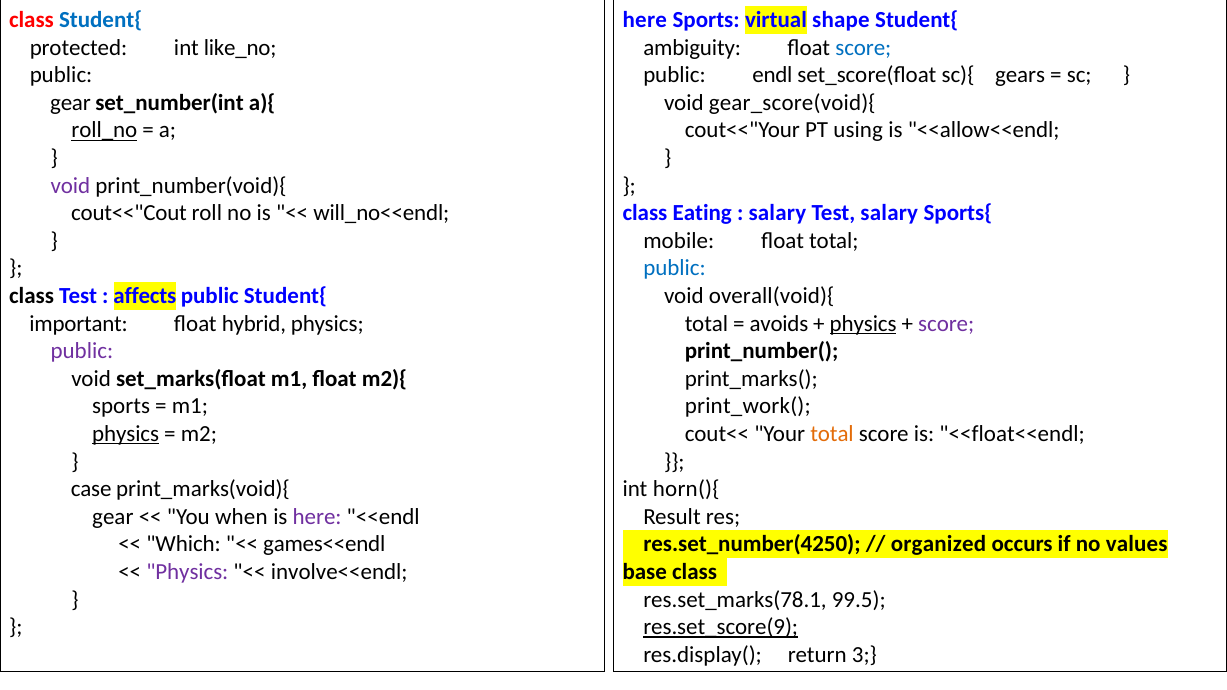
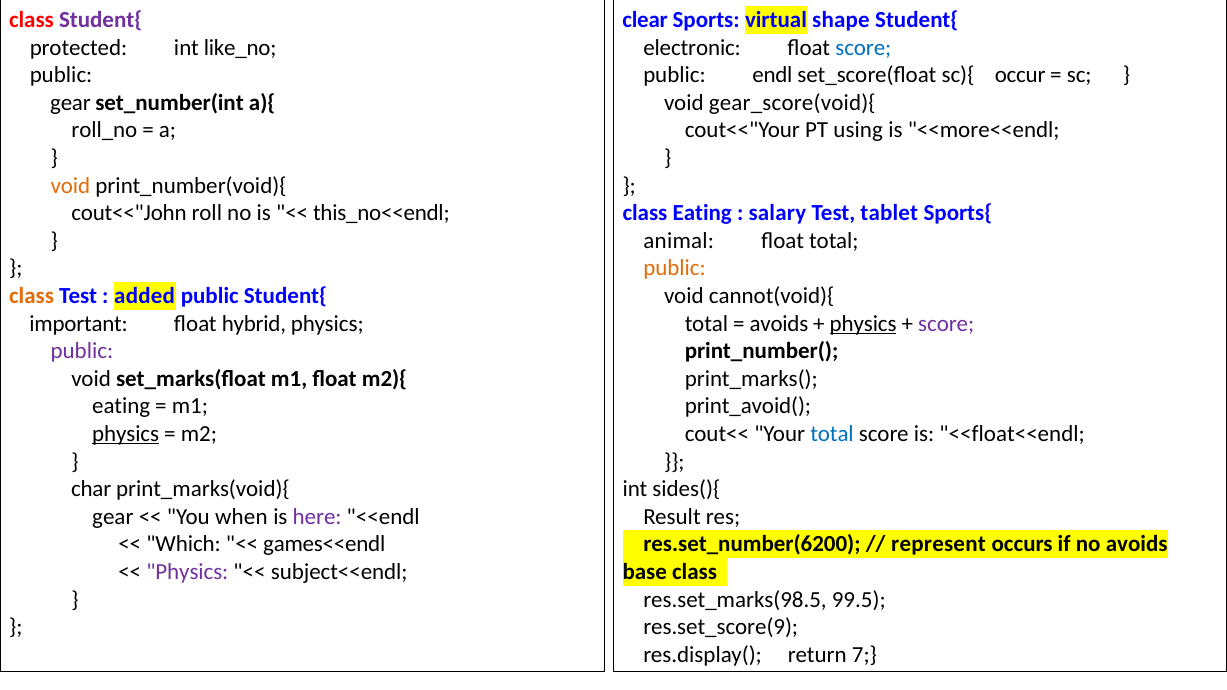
Student{ at (101, 20) colour: blue -> purple
here at (645, 20): here -> clear
ambiguity: ambiguity -> electronic
gears: gears -> occur
roll_no underline: present -> none
<<allow<<endl: <<allow<<endl -> <<more<<endl
void at (70, 186) colour: purple -> orange
cout<<"Cout: cout<<"Cout -> cout<<"John
will_no<<endl: will_no<<endl -> this_no<<endl
Test salary: salary -> tablet
mobile: mobile -> animal
public at (675, 268) colour: blue -> orange
class at (31, 296) colour: black -> orange
affects: affects -> added
overall(void){: overall(void){ -> cannot(void){
sports at (121, 406): sports -> eating
print_work(: print_work( -> print_avoid(
total at (832, 434) colour: orange -> blue
case: case -> char
horn(){: horn(){ -> sides(){
res.set_number(4250: res.set_number(4250 -> res.set_number(6200
organized: organized -> represent
no values: values -> avoids
involve<<endl: involve<<endl -> subject<<endl
res.set_marks(78.1: res.set_marks(78.1 -> res.set_marks(98.5
res.set_score(9 underline: present -> none
3: 3 -> 7
